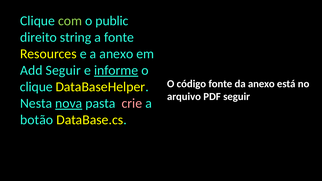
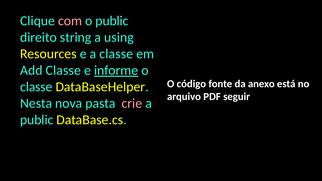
com colour: light green -> pink
a fonte: fonte -> using
a anexo: anexo -> classe
Add Seguir: Seguir -> Classe
clique at (36, 87): clique -> classe
nova underline: present -> none
botão at (37, 120): botão -> public
